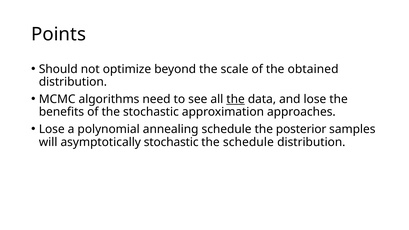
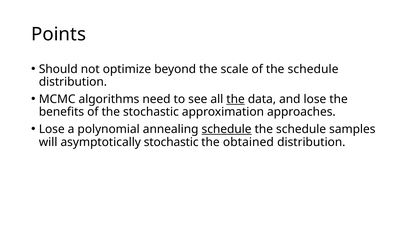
of the obtained: obtained -> schedule
schedule at (227, 129) underline: none -> present
posterior at (301, 129): posterior -> schedule
the schedule: schedule -> obtained
